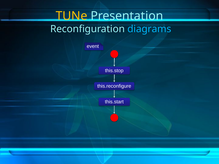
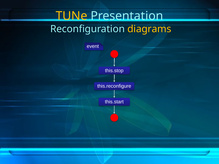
diagrams colour: light blue -> yellow
